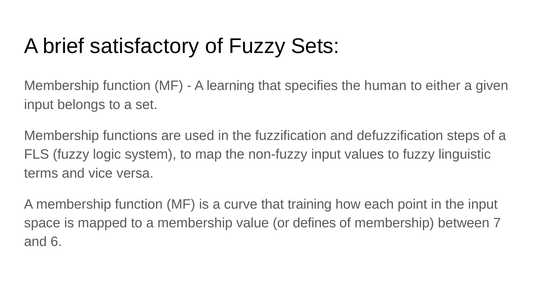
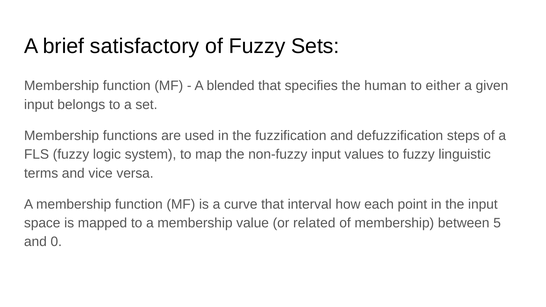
learning: learning -> blended
training: training -> interval
defines: defines -> related
7: 7 -> 5
6: 6 -> 0
